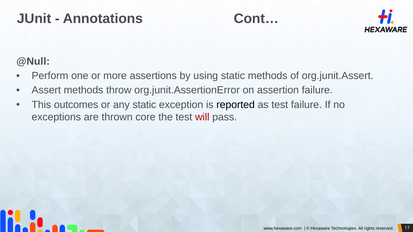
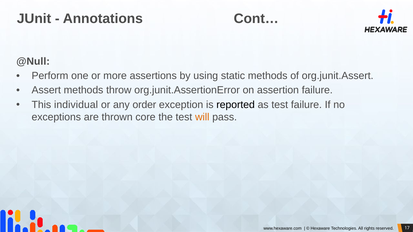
outcomes: outcomes -> individual
any static: static -> order
will colour: red -> orange
